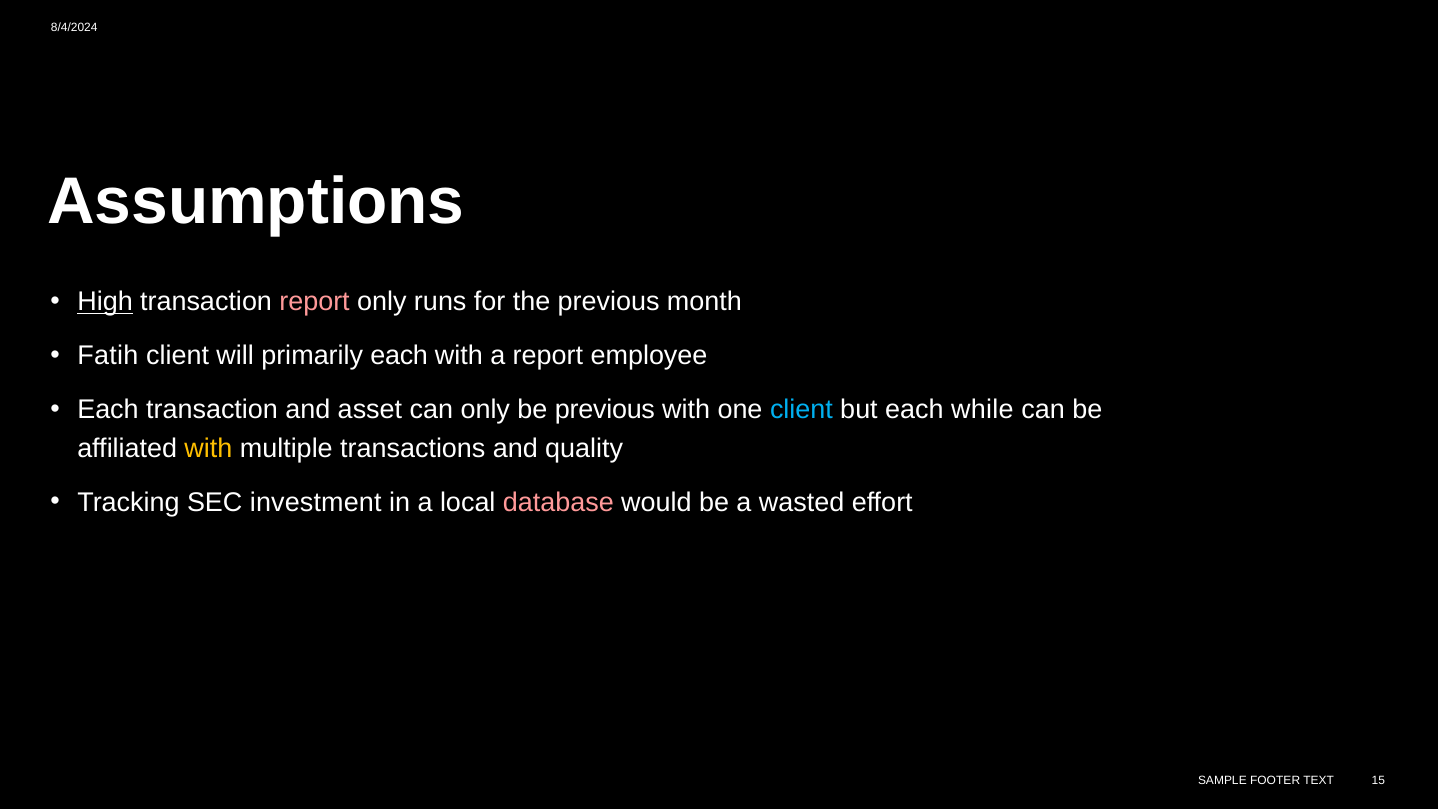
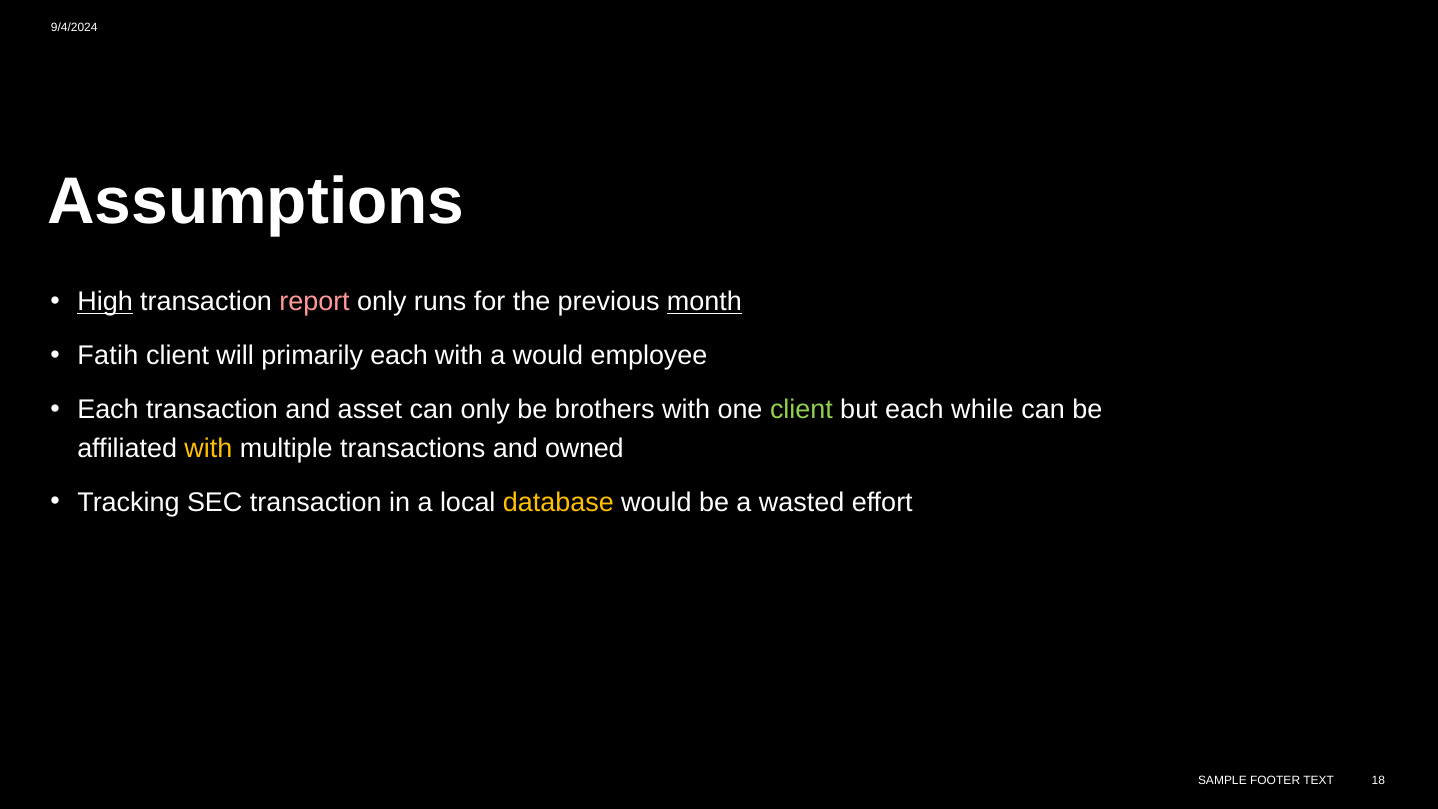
8/4/2024: 8/4/2024 -> 9/4/2024
month underline: none -> present
a report: report -> would
be previous: previous -> brothers
client at (801, 410) colour: light blue -> light green
quality: quality -> owned
SEC investment: investment -> transaction
database colour: pink -> yellow
15: 15 -> 18
